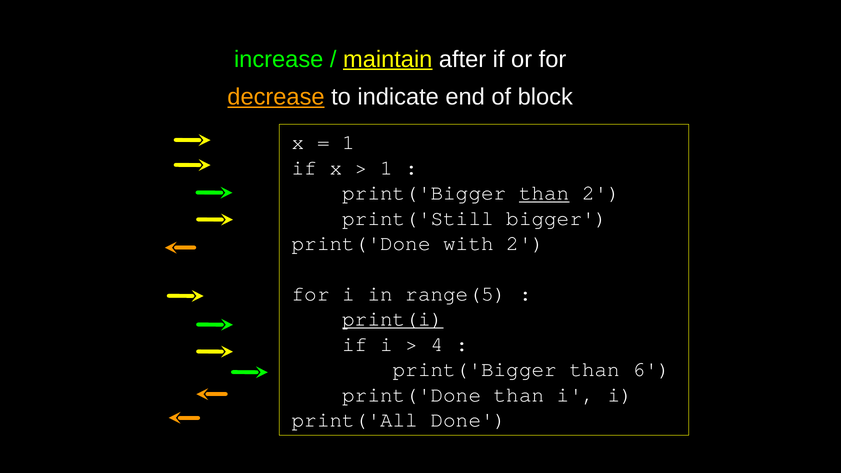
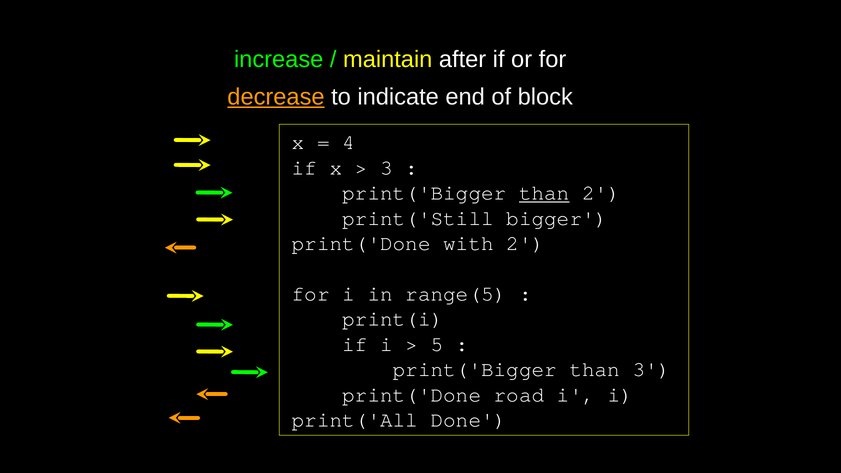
maintain underline: present -> none
1 at (349, 142): 1 -> 4
1 at (386, 168): 1 -> 3
print(i underline: present -> none
4: 4 -> 5
than 6: 6 -> 3
print('Done than: than -> road
